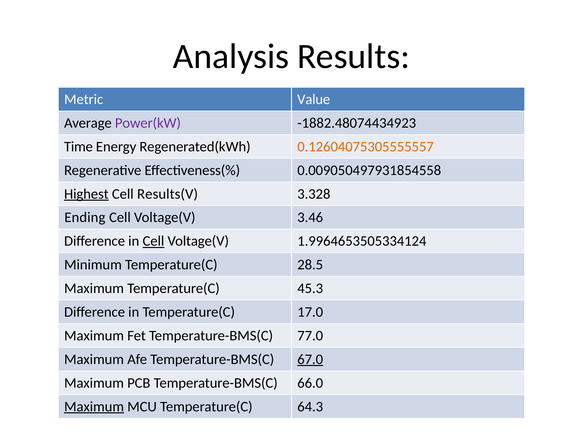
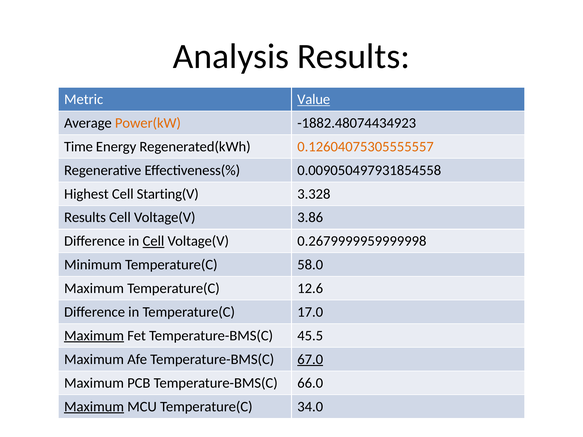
Value underline: none -> present
Power(kW colour: purple -> orange
Highest underline: present -> none
Results(V: Results(V -> Starting(V
Ending at (85, 218): Ending -> Results
3.46: 3.46 -> 3.86
1.9964653505334124: 1.9964653505334124 -> 0.2679999959999998
28.5: 28.5 -> 58.0
45.3: 45.3 -> 12.6
Maximum at (94, 336) underline: none -> present
77.0: 77.0 -> 45.5
64.3: 64.3 -> 34.0
